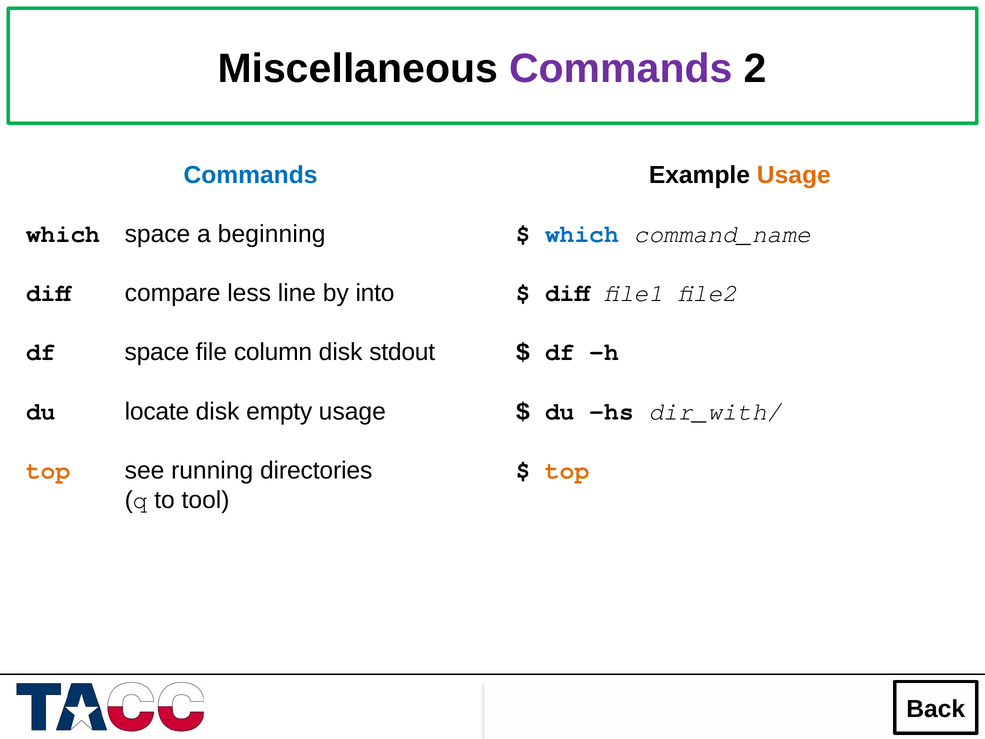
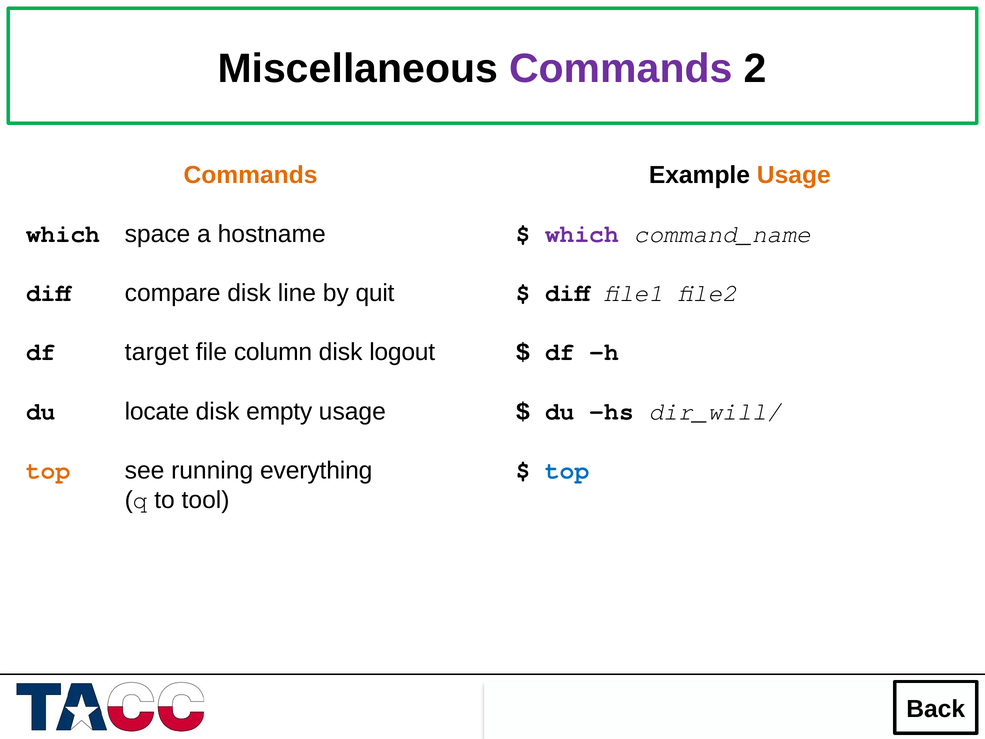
Commands at (250, 175) colour: blue -> orange
beginning: beginning -> hostname
which at (582, 234) colour: blue -> purple
compare less: less -> disk
into: into -> quit
df space: space -> target
stdout: stdout -> logout
dir_with/: dir_with/ -> dir_will/
directories: directories -> everything
top at (567, 470) colour: orange -> blue
